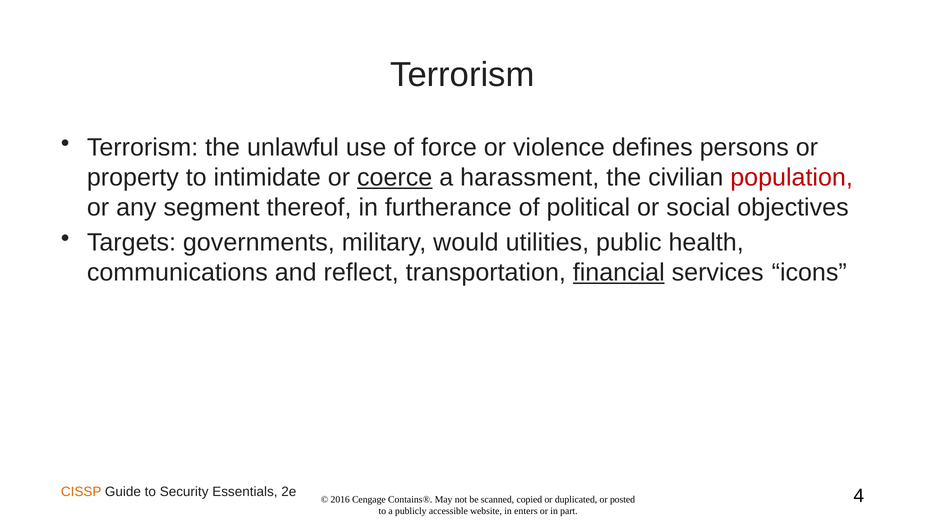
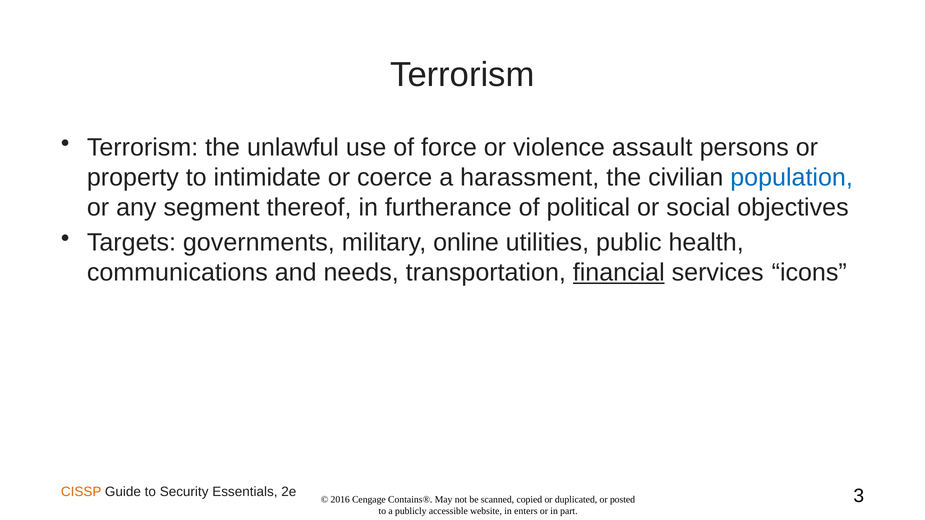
defines: defines -> assault
coerce underline: present -> none
population colour: red -> blue
would: would -> online
reflect: reflect -> needs
4: 4 -> 3
